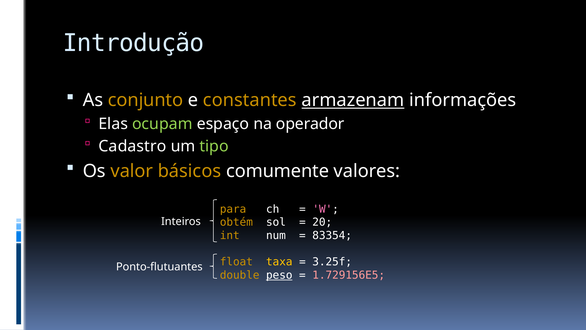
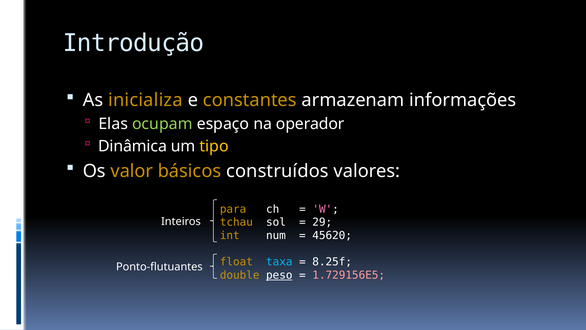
conjunto: conjunto -> inicializa
armazenam underline: present -> none
Cadastro: Cadastro -> Dinâmica
tipo colour: light green -> yellow
comumente: comumente -> construídos
obtém: obtém -> tchau
20: 20 -> 29
83354: 83354 -> 45620
taxa colour: yellow -> light blue
3.25f: 3.25f -> 8.25f
